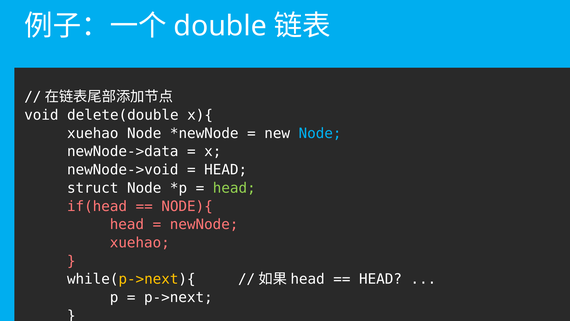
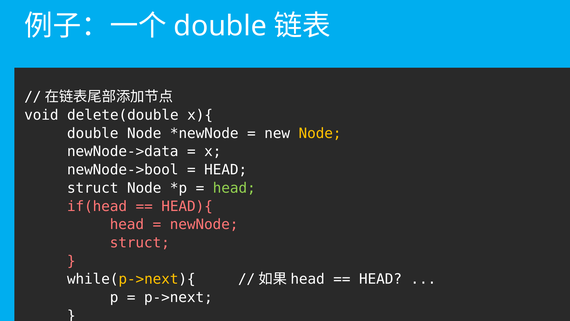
xuehao at (93, 133): xuehao -> double
Node at (320, 133) colour: light blue -> yellow
newNode->void: newNode->void -> newNode->bool
NODE){: NODE){ -> HEAD){
xuehao at (140, 243): xuehao -> struct
